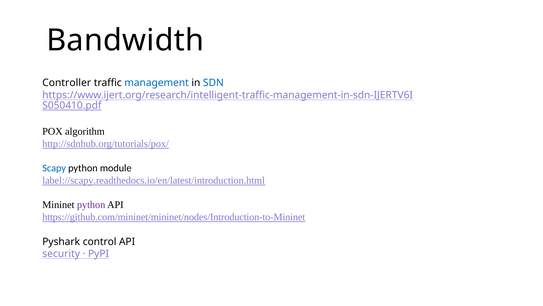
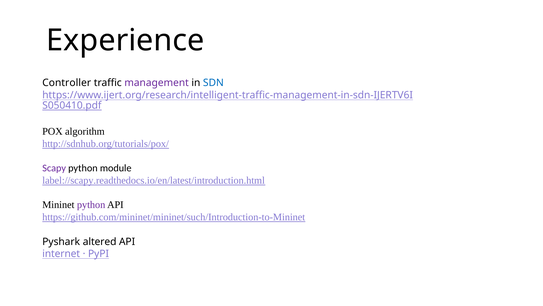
Bandwidth: Bandwidth -> Experience
management colour: blue -> purple
Scapy colour: blue -> purple
https://github.com/mininet/mininet/nodes/Introduction-to-Mininet: https://github.com/mininet/mininet/nodes/Introduction-to-Mininet -> https://github.com/mininet/mininet/such/Introduction-to-Mininet
control: control -> altered
security: security -> internet
